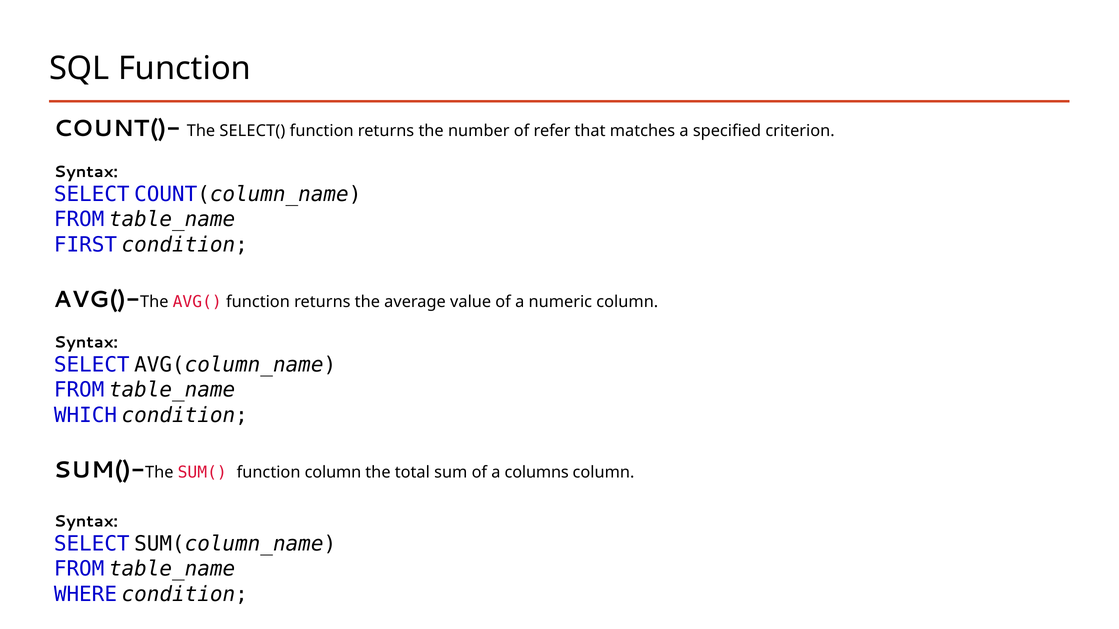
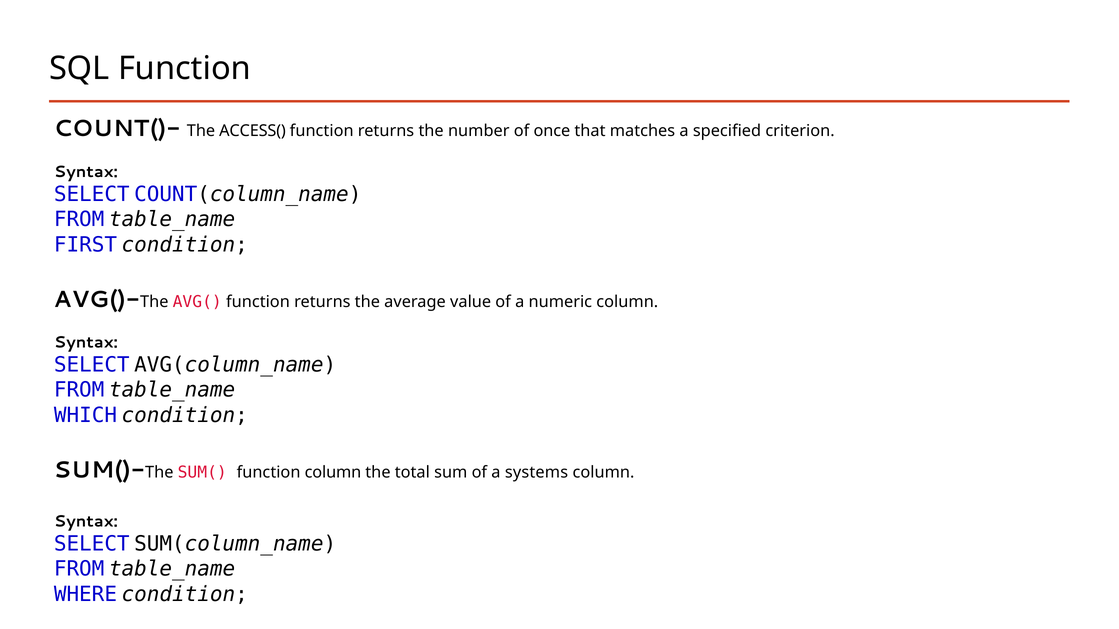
SELECT(: SELECT( -> ACCESS(
refer: refer -> once
columns: columns -> systems
